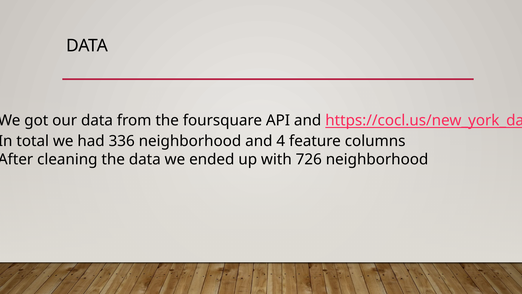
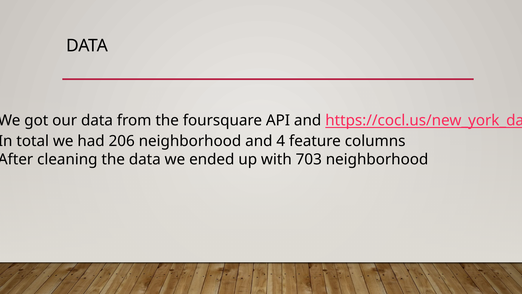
336: 336 -> 206
726: 726 -> 703
